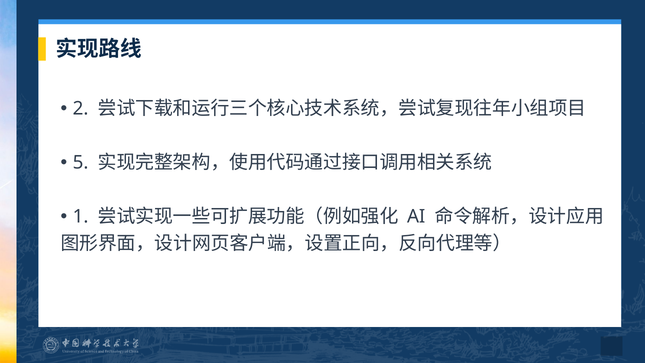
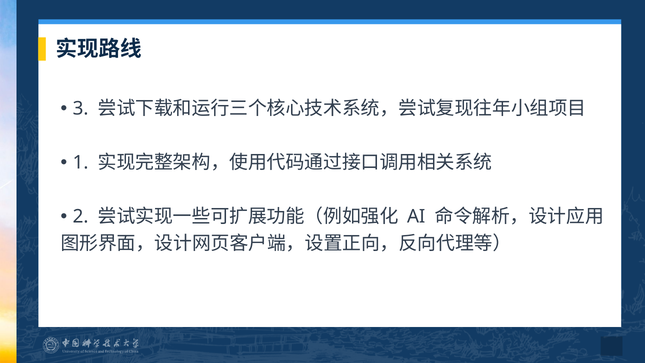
2: 2 -> 3
5: 5 -> 1
1: 1 -> 2
